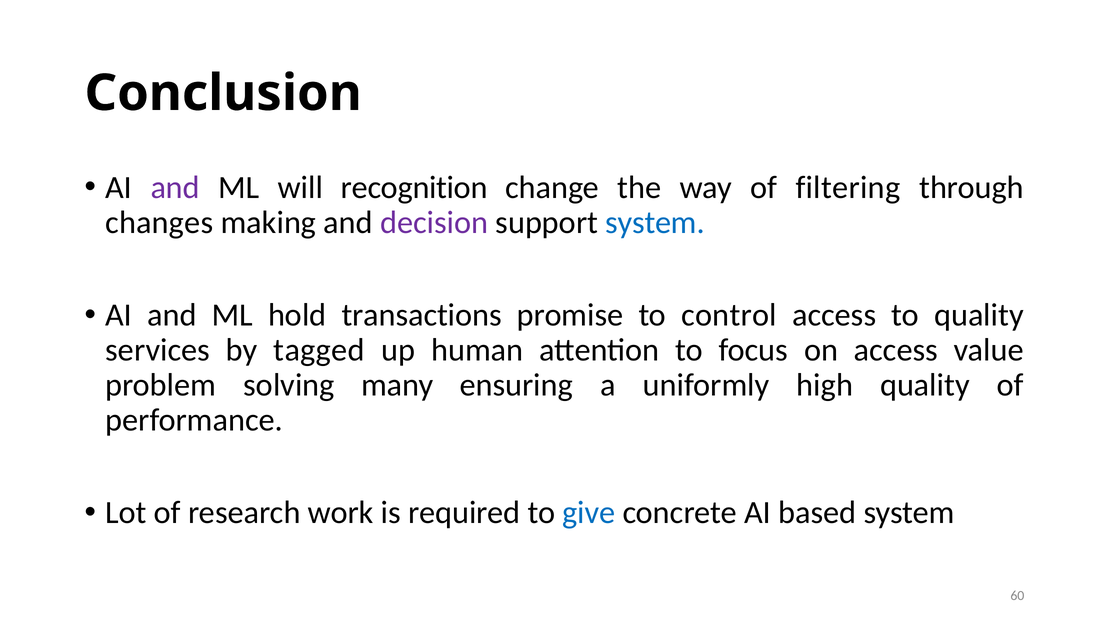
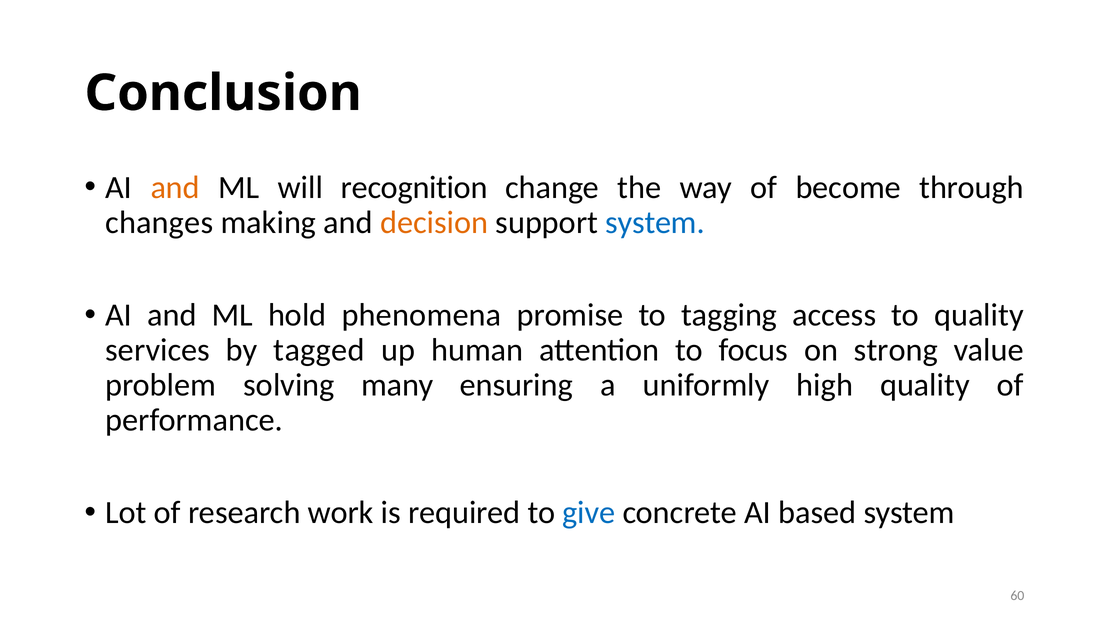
and at (175, 187) colour: purple -> orange
filtering: filtering -> become
decision colour: purple -> orange
transactions: transactions -> phenomena
control: control -> tagging
on access: access -> strong
